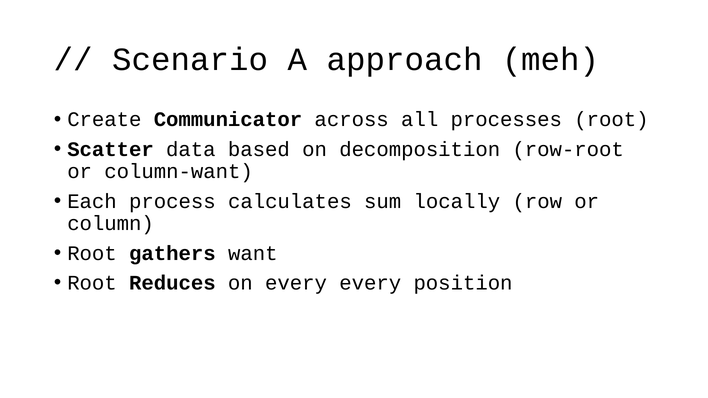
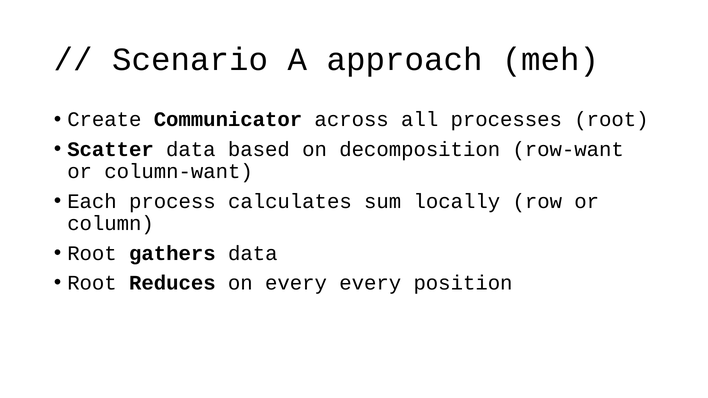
row-root: row-root -> row-want
gathers want: want -> data
